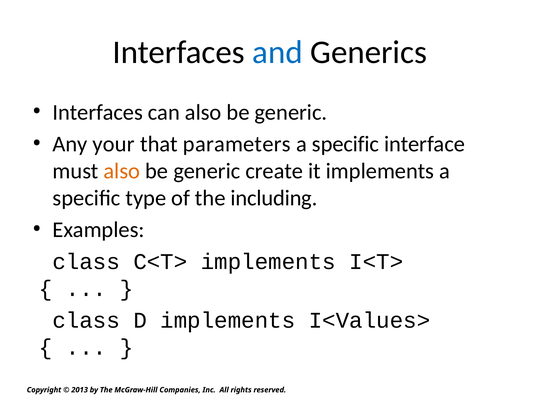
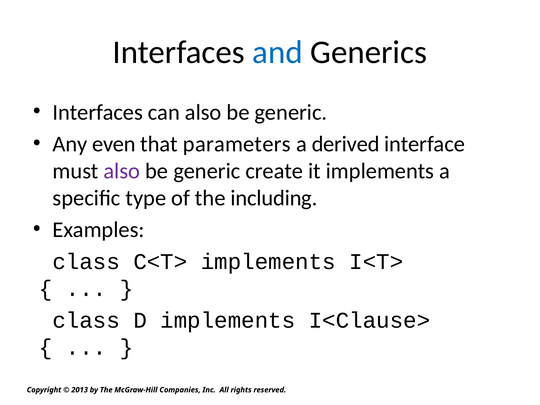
your: your -> even
specific at (346, 144): specific -> derived
also at (122, 171) colour: orange -> purple
I<Values>: I<Values> -> I<Clause>
